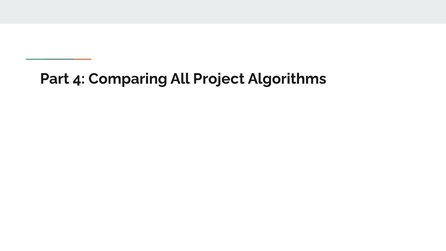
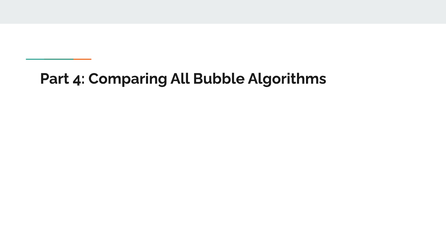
Project: Project -> Bubble
